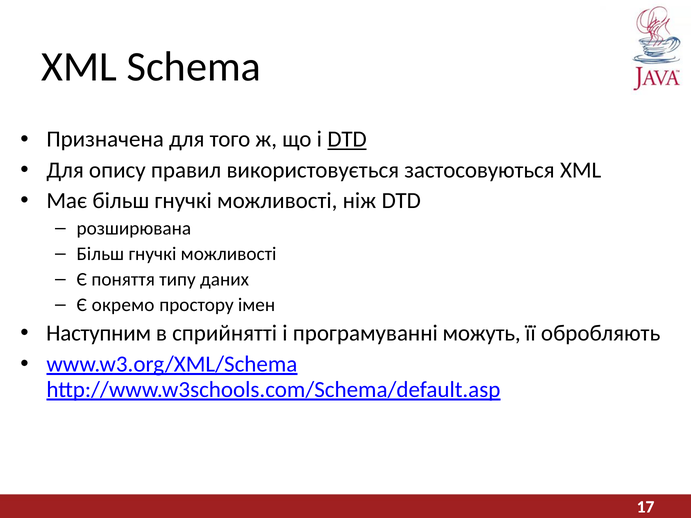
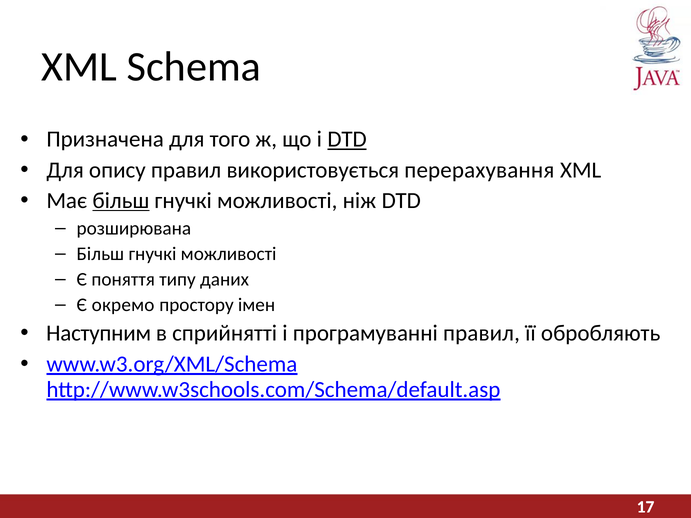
застосовуються: застосовуються -> перерахування
більш at (121, 201) underline: none -> present
програмуванні можуть: можуть -> правил
